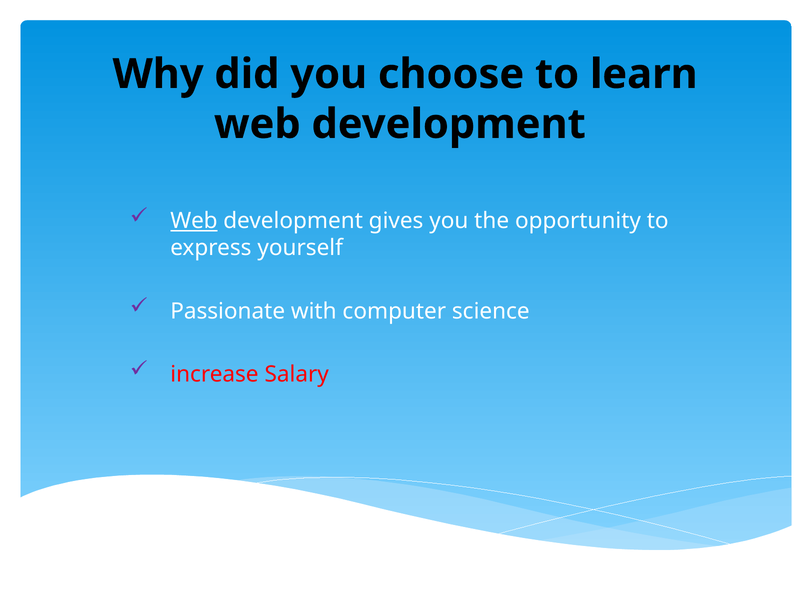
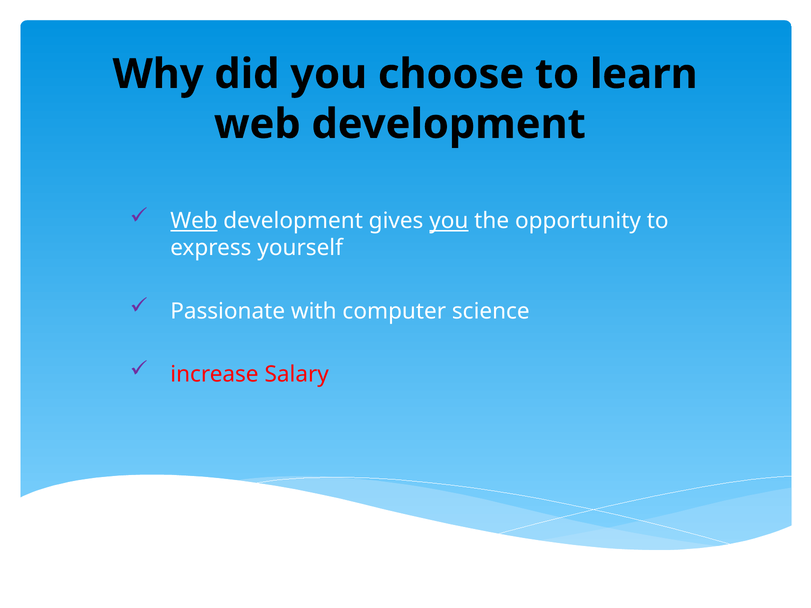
you at (449, 221) underline: none -> present
